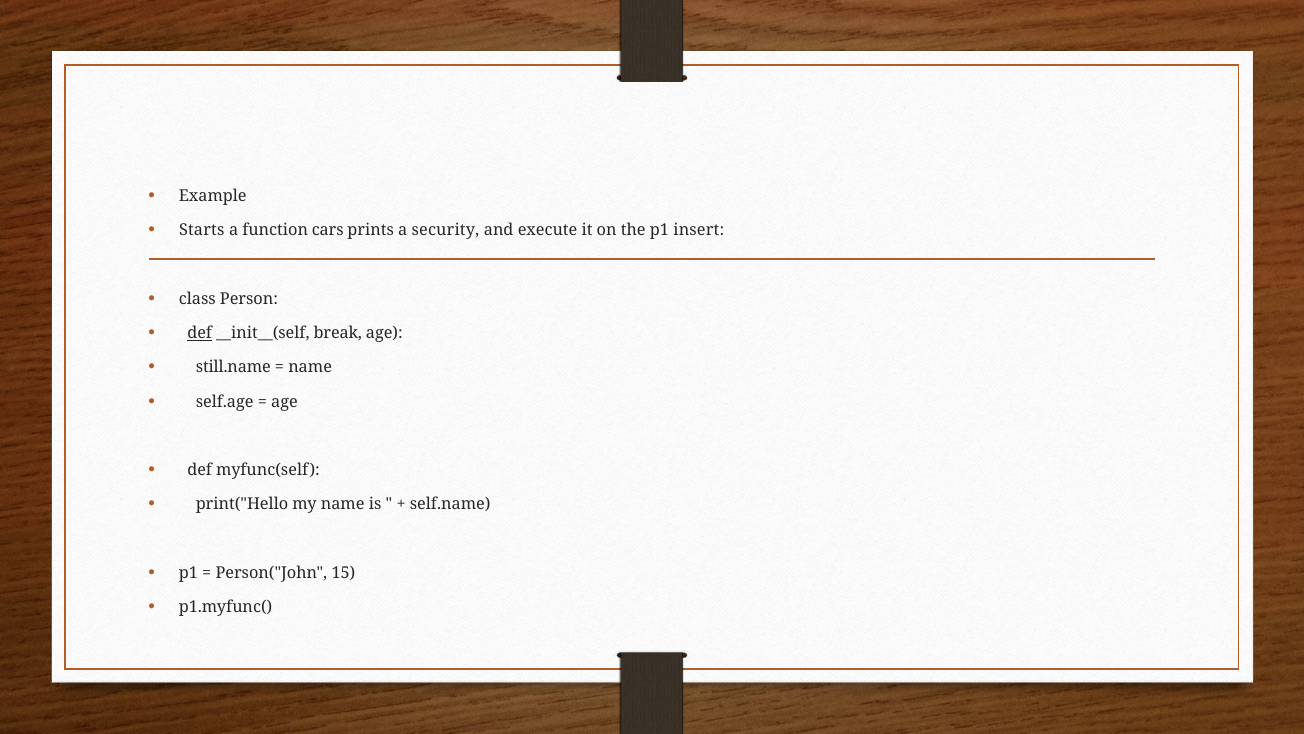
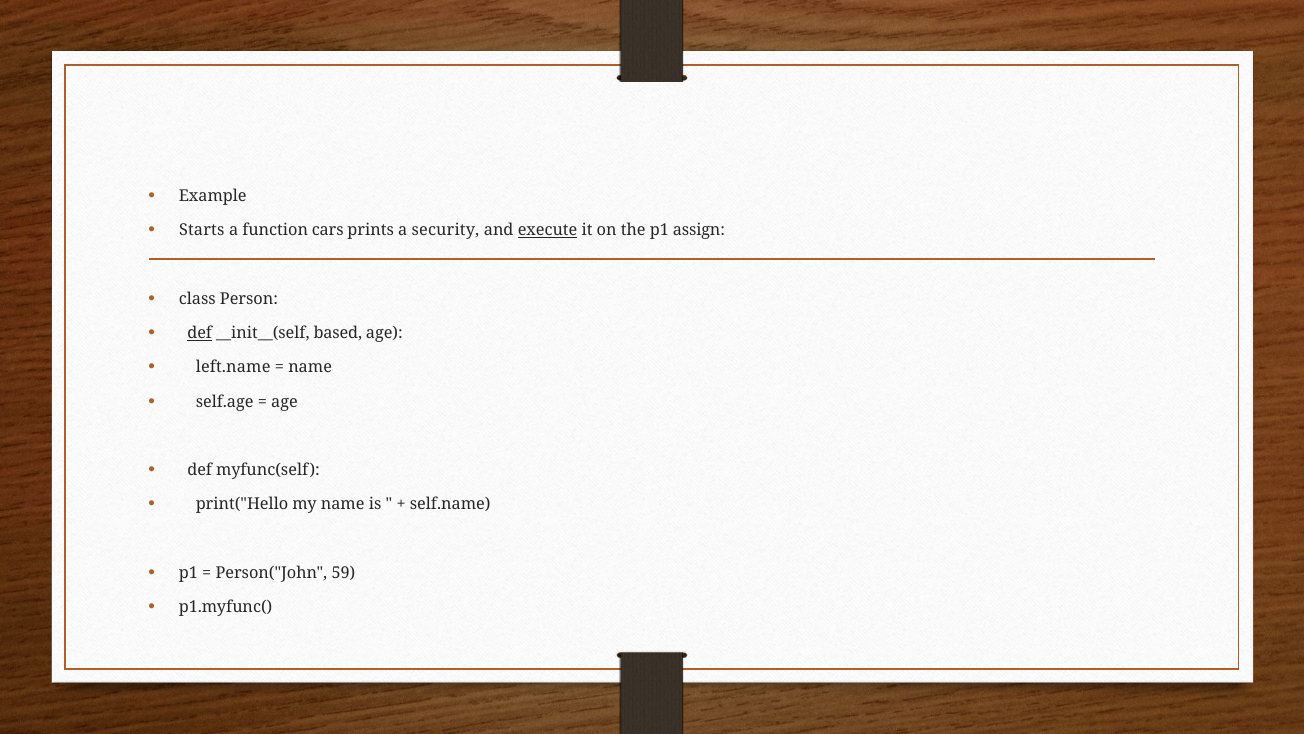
execute underline: none -> present
insert: insert -> assign
break: break -> based
still.name: still.name -> left.name
15: 15 -> 59
